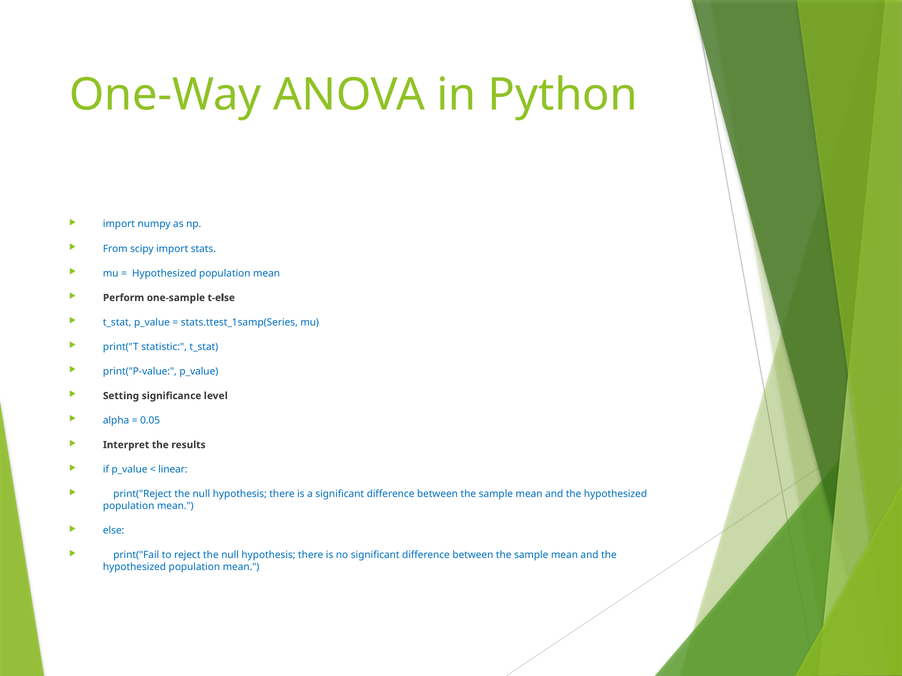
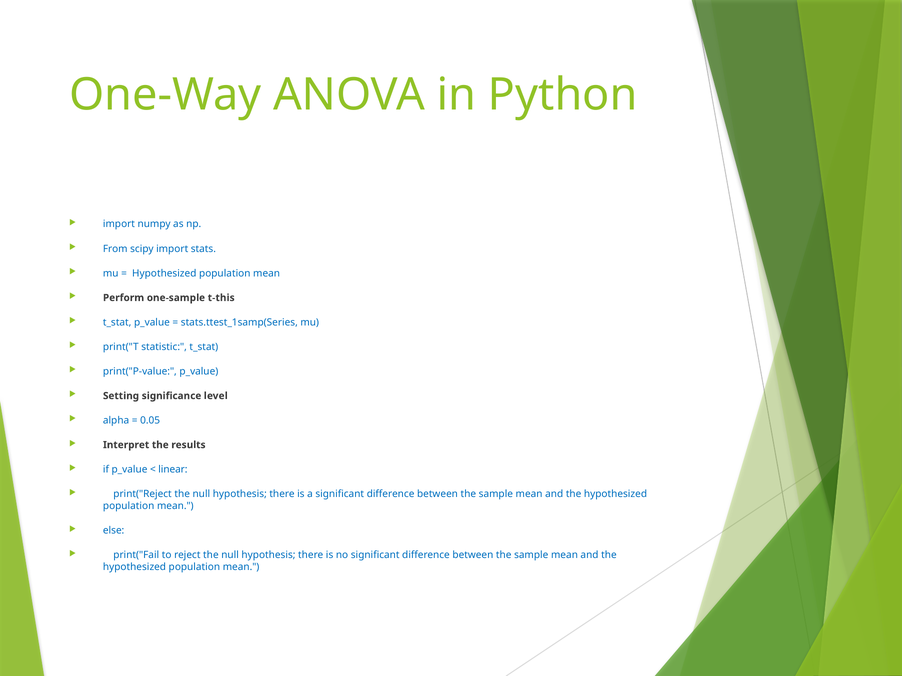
t-else: t-else -> t-this
